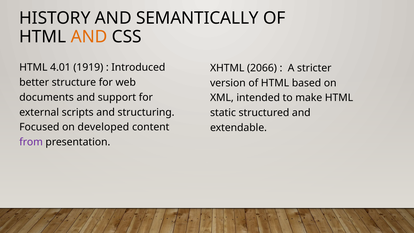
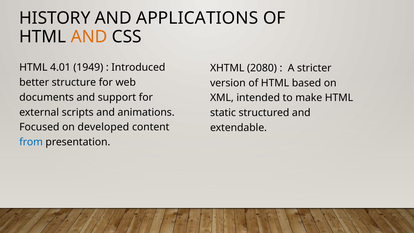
SEMANTICALLY: SEMANTICALLY -> APPLICATIONS
1919: 1919 -> 1949
2066: 2066 -> 2080
structuring: structuring -> animations
from colour: purple -> blue
